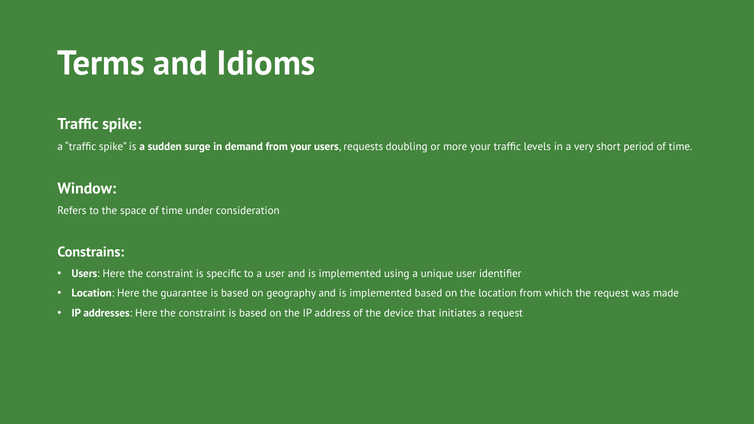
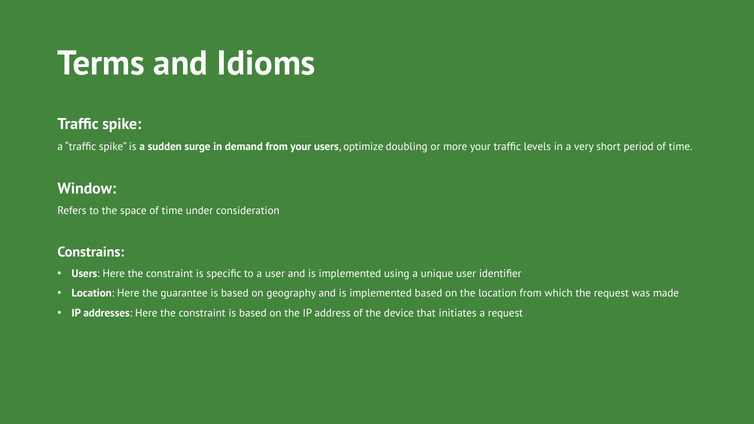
requests: requests -> optimize
